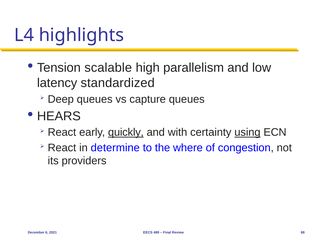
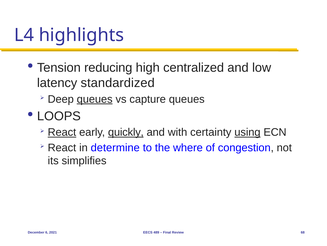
scalable: scalable -> reducing
parallelism: parallelism -> centralized
queues at (95, 99) underline: none -> present
HEARS: HEARS -> LOOPS
React at (62, 132) underline: none -> present
providers: providers -> simplifies
